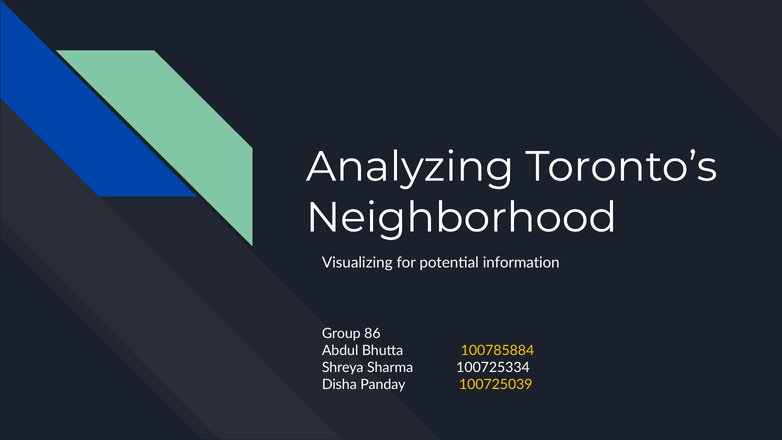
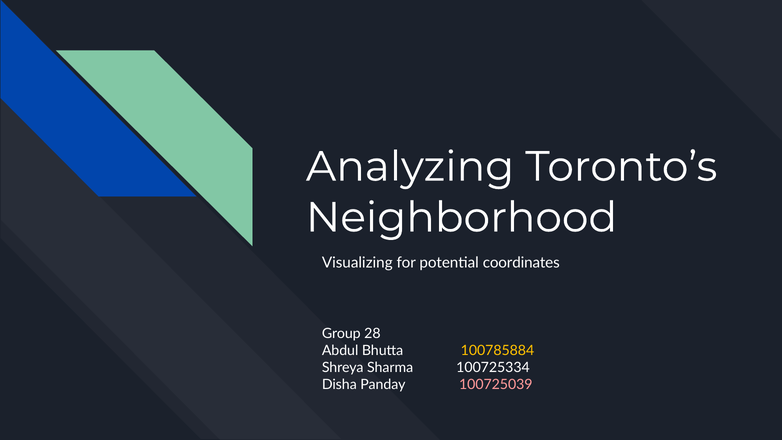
information: information -> coordinates
86: 86 -> 28
100725039 colour: yellow -> pink
